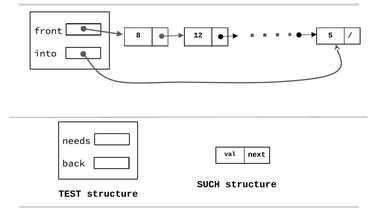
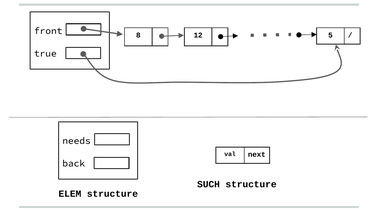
into: into -> true
TEST: TEST -> ELEM
